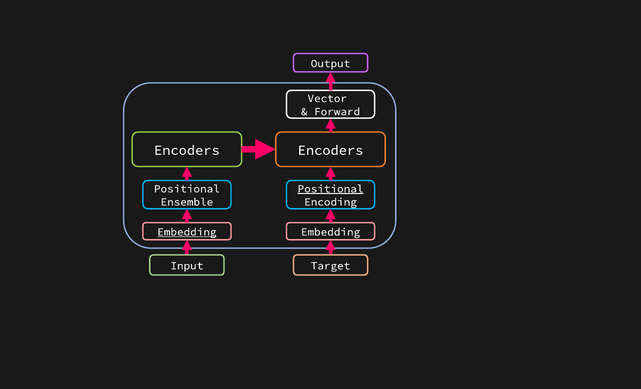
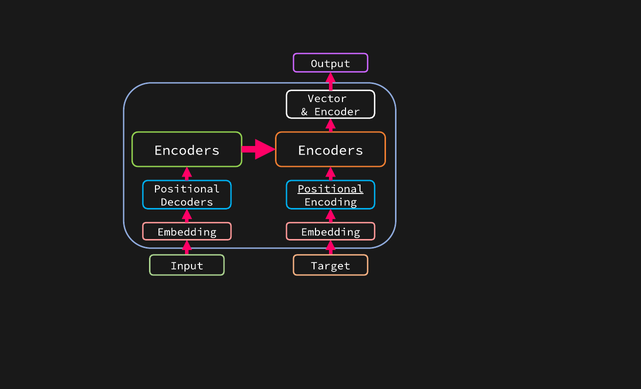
Forward: Forward -> Encoder
Ensemble: Ensemble -> Decoders
Embedding at (187, 232) underline: present -> none
